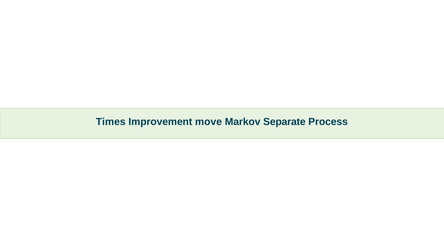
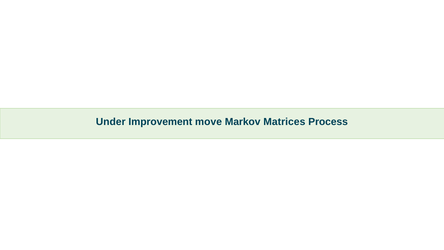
Times: Times -> Under
Separate: Separate -> Matrices
